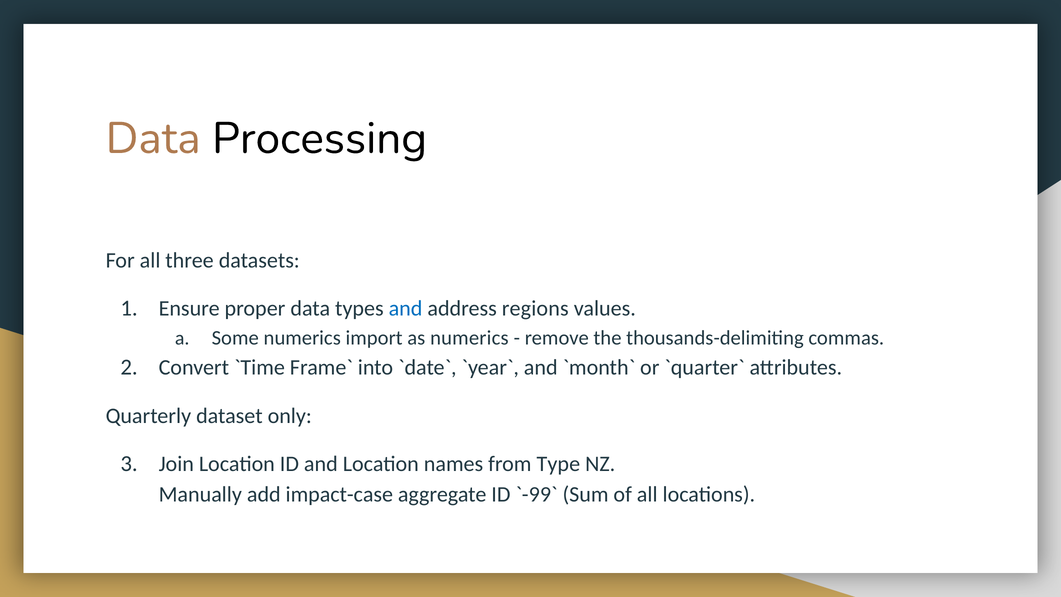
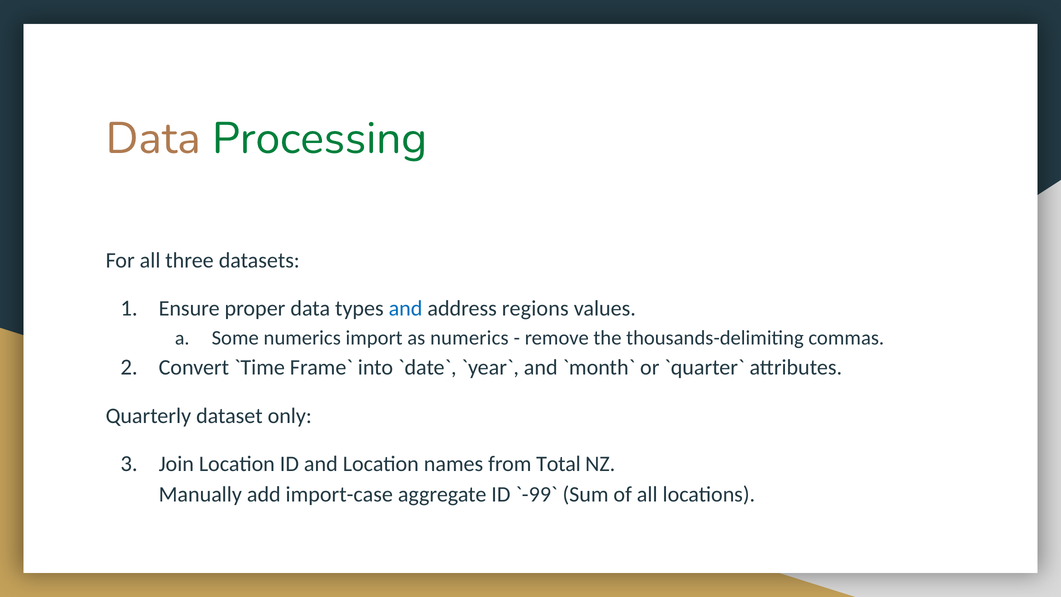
Processing colour: black -> green
Type: Type -> Total
impact-case: impact-case -> import-case
